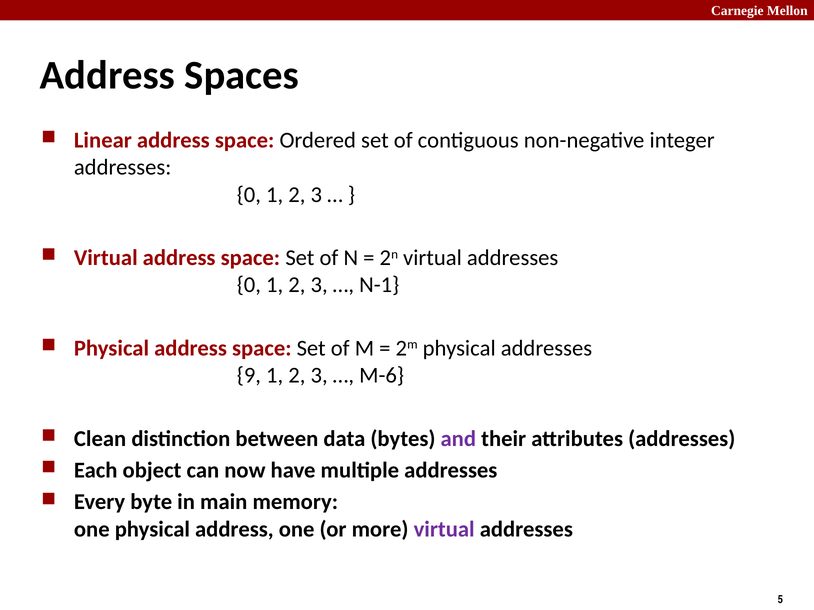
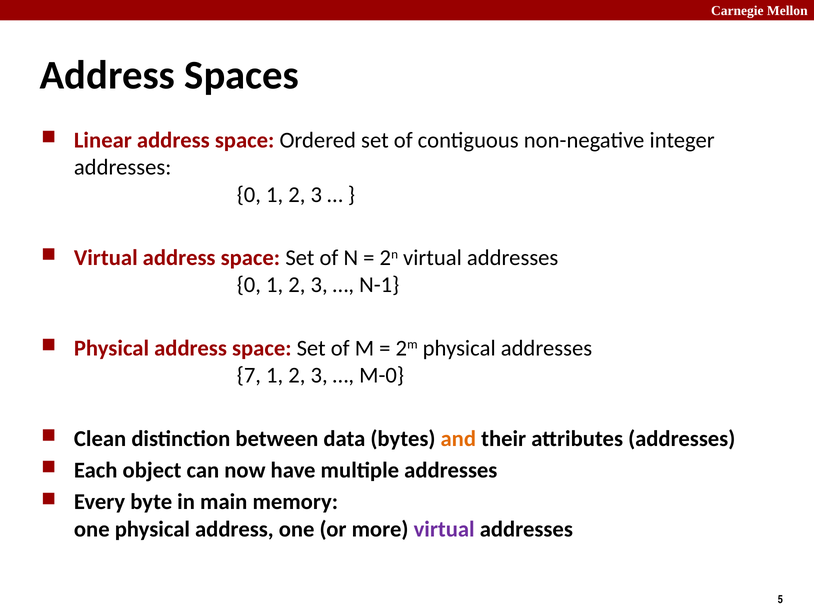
9: 9 -> 7
M-6: M-6 -> M-0
and colour: purple -> orange
